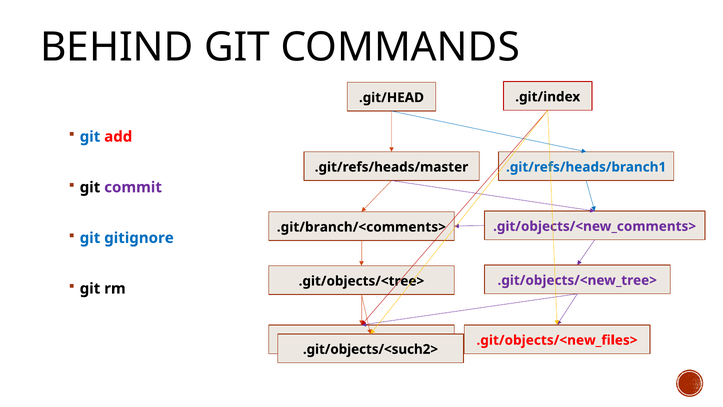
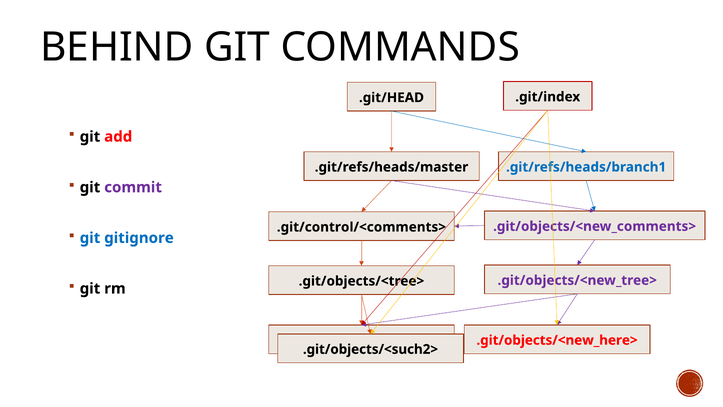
git at (90, 137) colour: blue -> black
.git/branch/<comments>: .git/branch/<comments> -> .git/control/<comments>
.git/objects/<new_files>: .git/objects/<new_files> -> .git/objects/<new_here>
